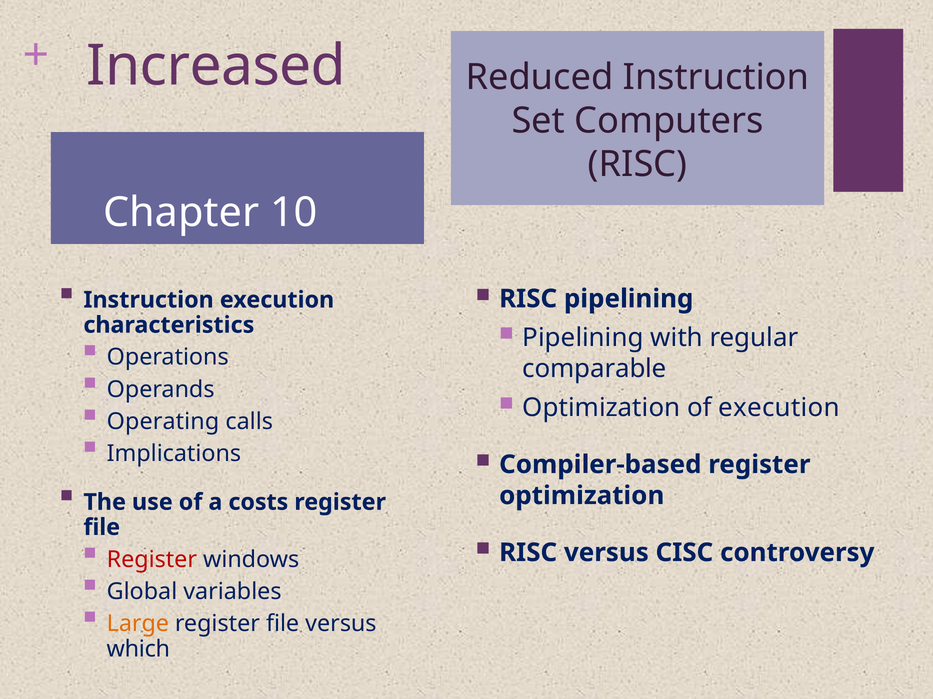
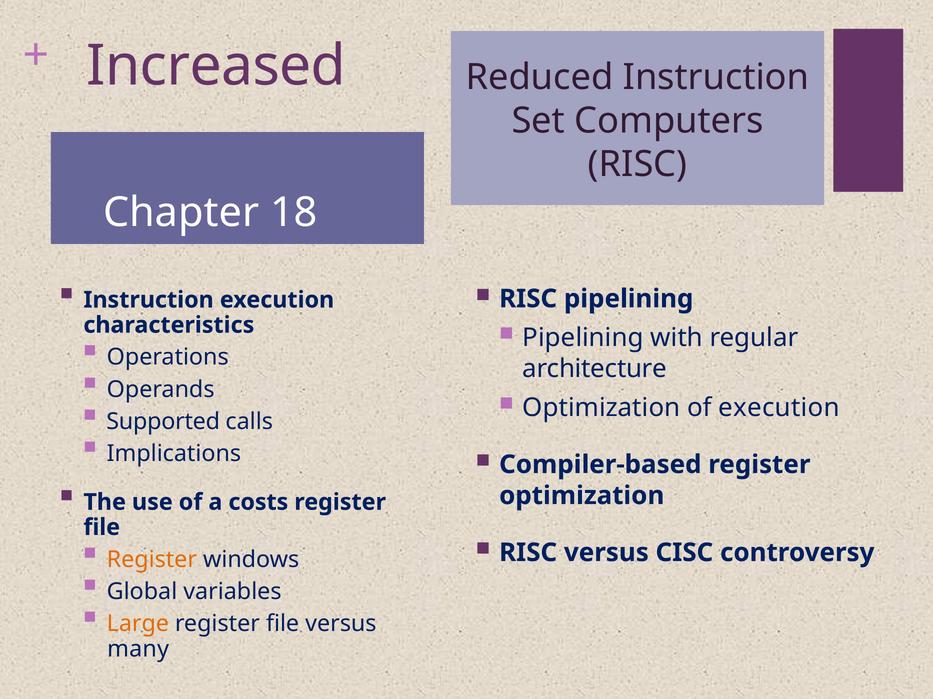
10: 10 -> 18
comparable: comparable -> architecture
Operating: Operating -> Supported
Register at (152, 560) colour: red -> orange
which: which -> many
